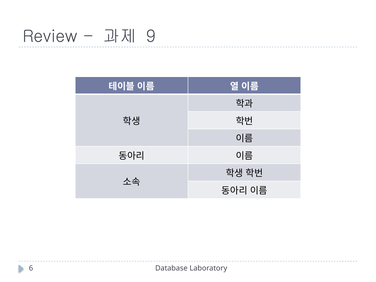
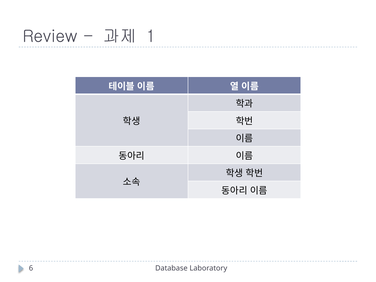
9: 9 -> 1
